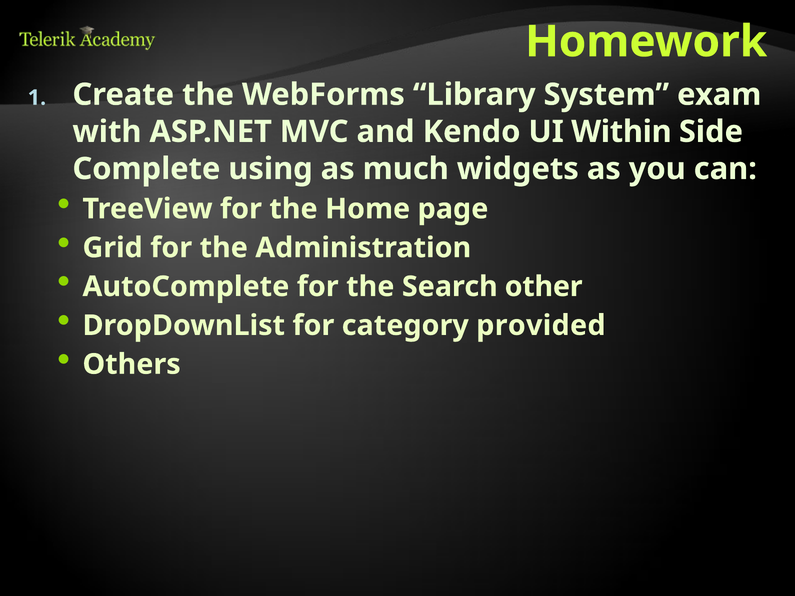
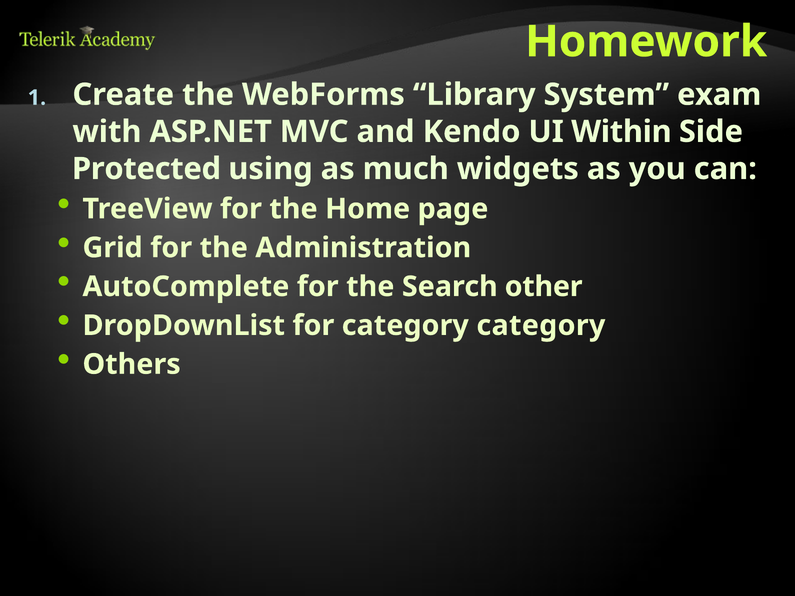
Complete: Complete -> Protected
category provided: provided -> category
